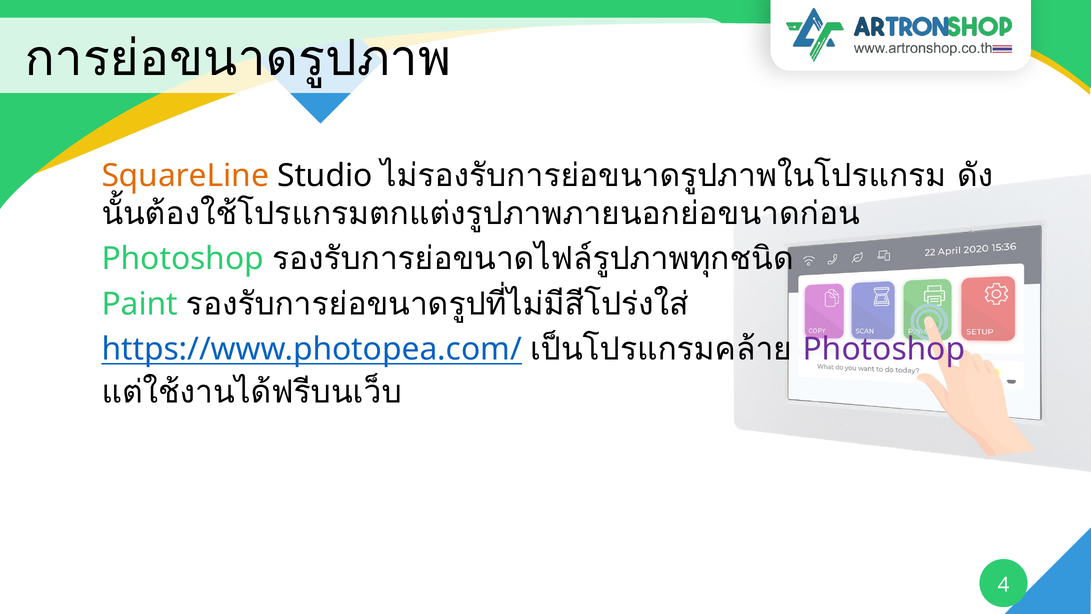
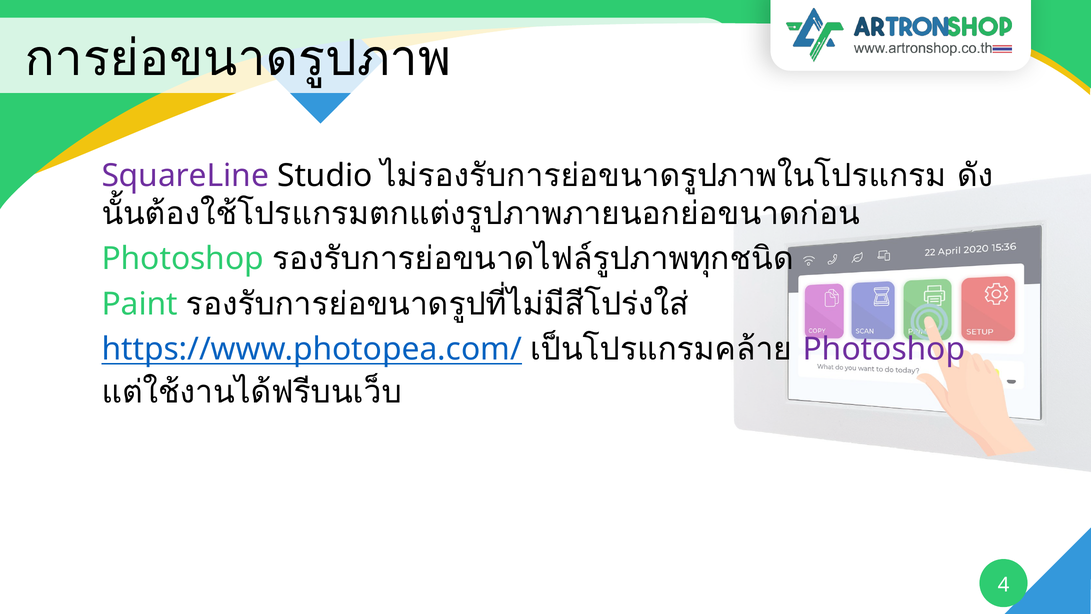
SquareLine colour: orange -> purple
